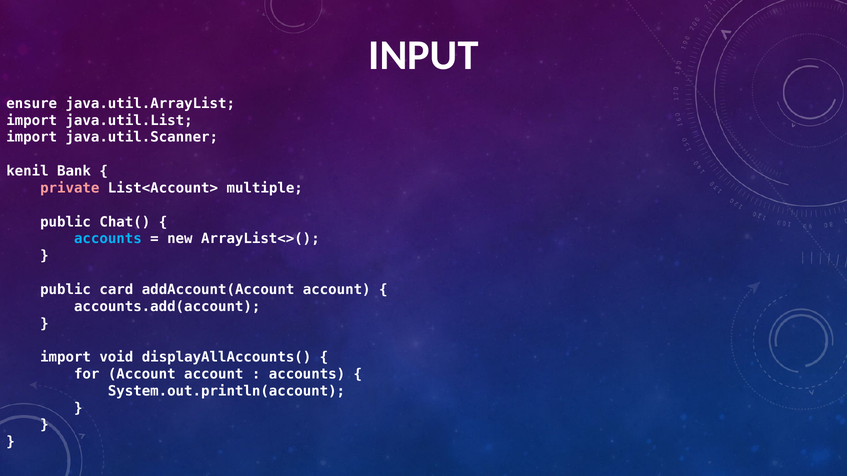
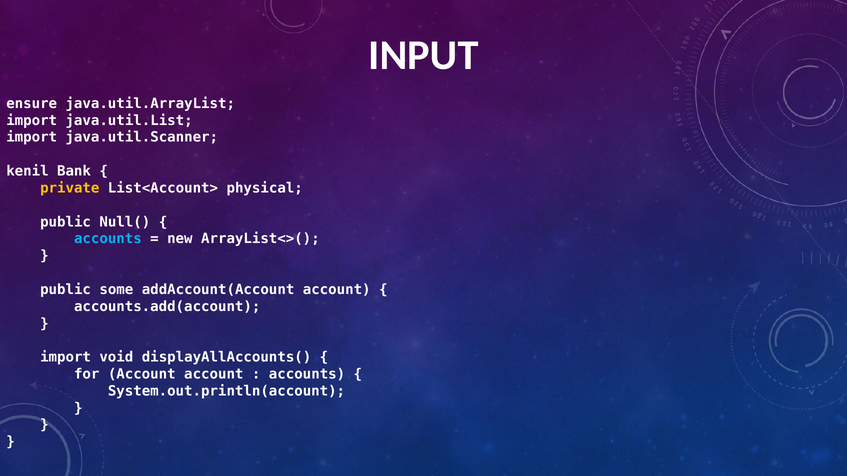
private colour: pink -> yellow
multiple: multiple -> physical
Chat(: Chat( -> Null(
card: card -> some
